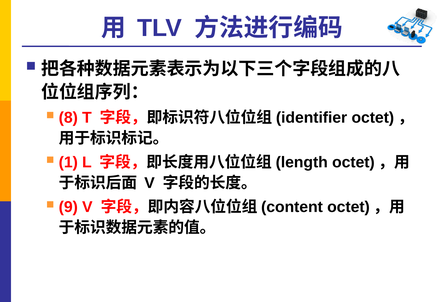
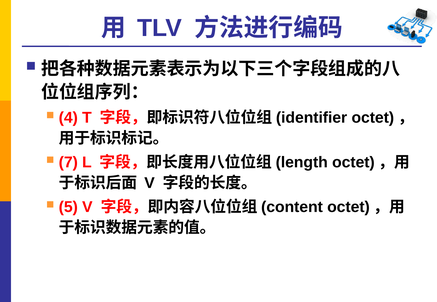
8: 8 -> 4
1: 1 -> 7
9: 9 -> 5
